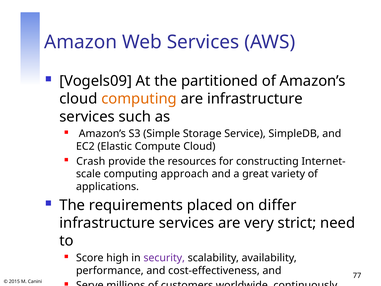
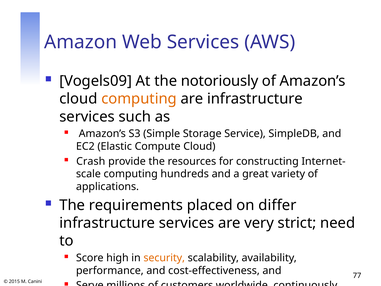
partitioned: partitioned -> notoriously
approach: approach -> hundreds
security colour: purple -> orange
